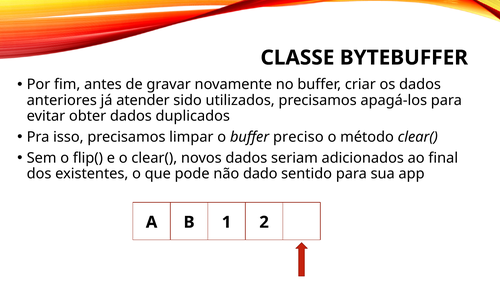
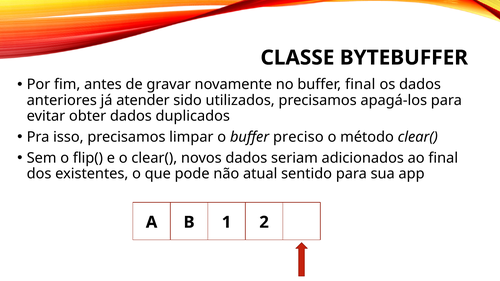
buffer criar: criar -> final
dado: dado -> atual
